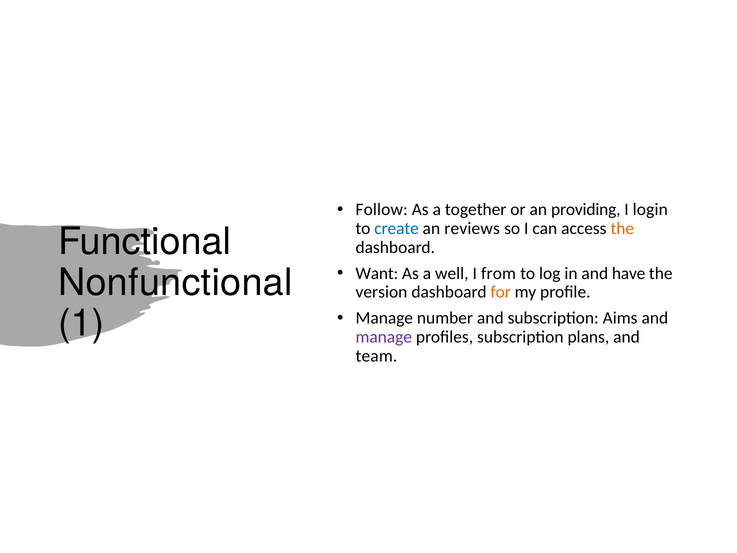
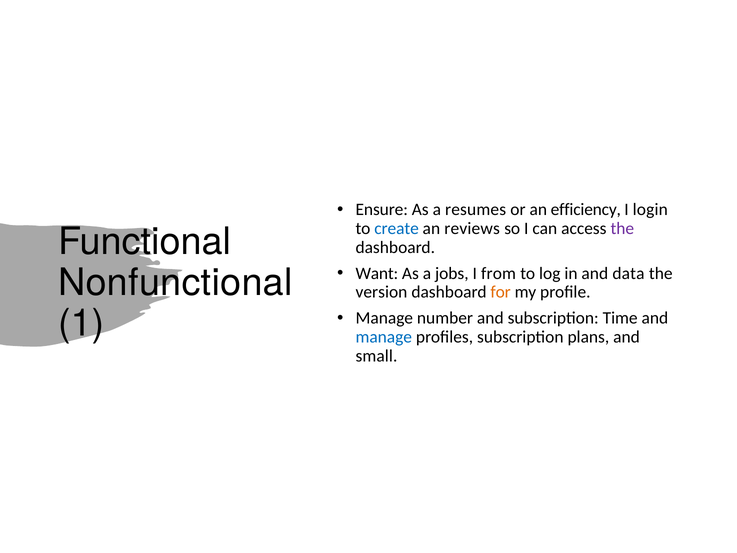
Follow: Follow -> Ensure
together: together -> resumes
providing: providing -> efficiency
the at (622, 228) colour: orange -> purple
well: well -> jobs
have: have -> data
Aims: Aims -> Time
manage at (384, 337) colour: purple -> blue
team: team -> small
